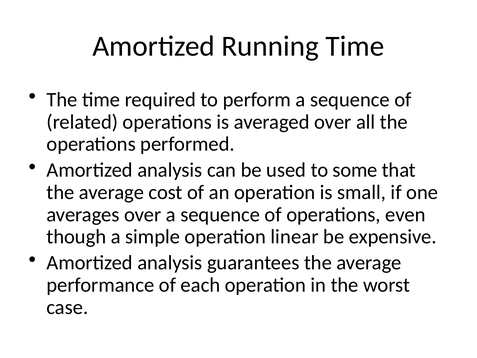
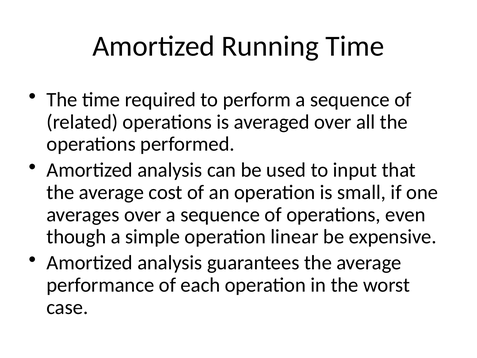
some: some -> input
